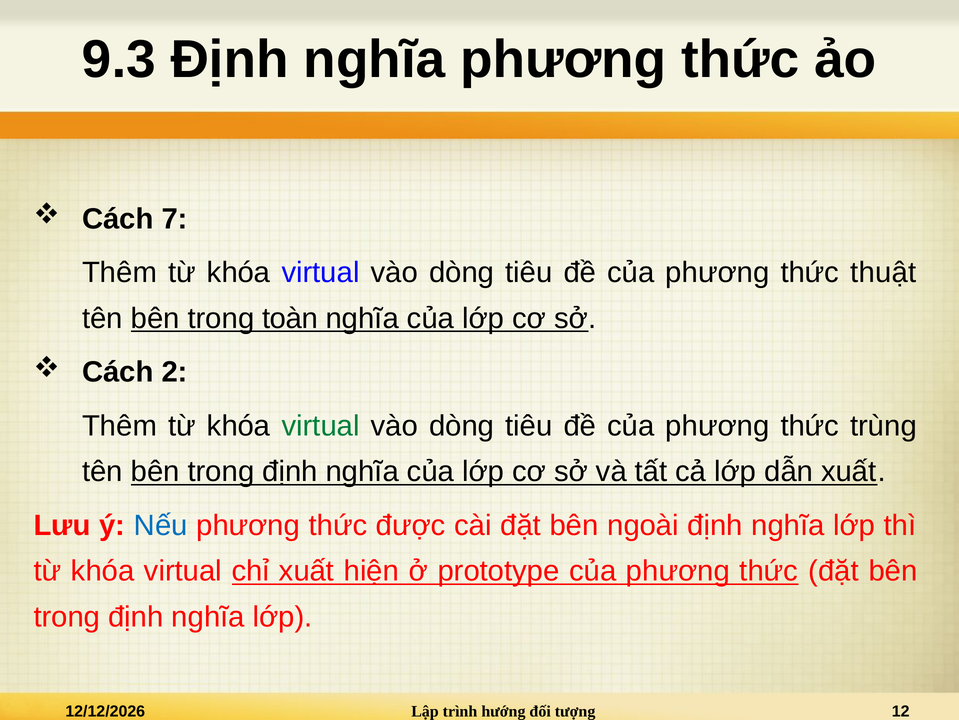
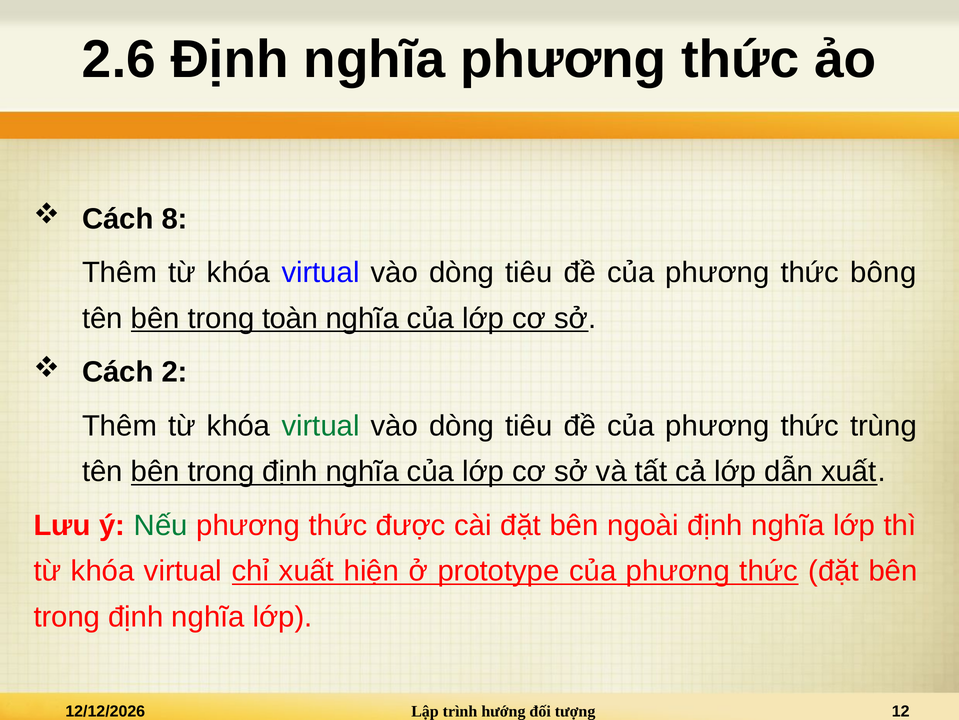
9.3: 9.3 -> 2.6
7: 7 -> 8
thuật: thuật -> bông
Nếu colour: blue -> green
